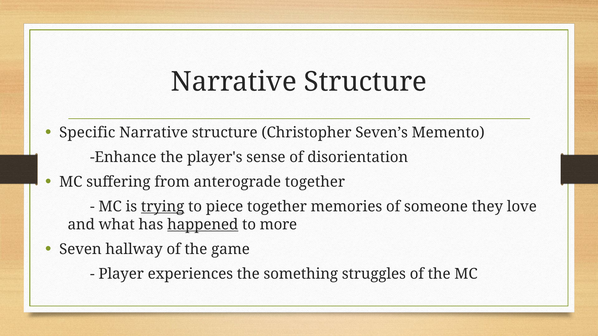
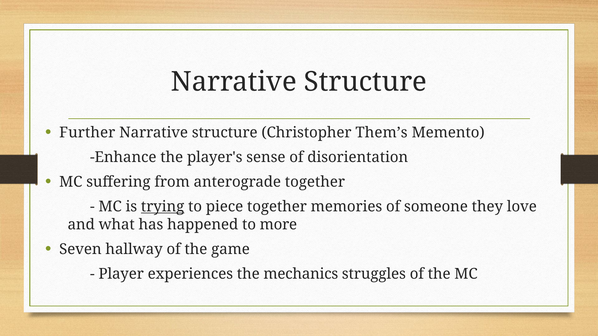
Specific: Specific -> Further
Seven’s: Seven’s -> Them’s
happened underline: present -> none
something: something -> mechanics
